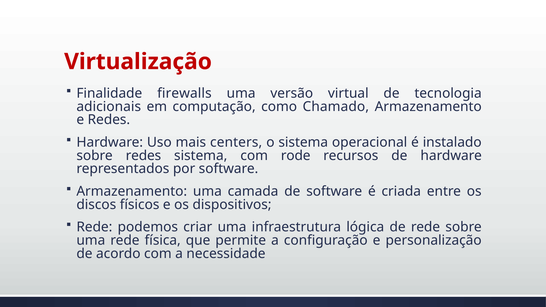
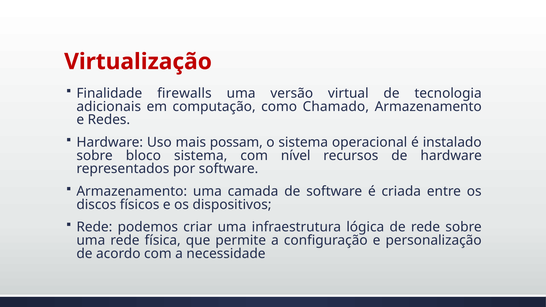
centers: centers -> possam
sobre redes: redes -> bloco
rode: rode -> nível
